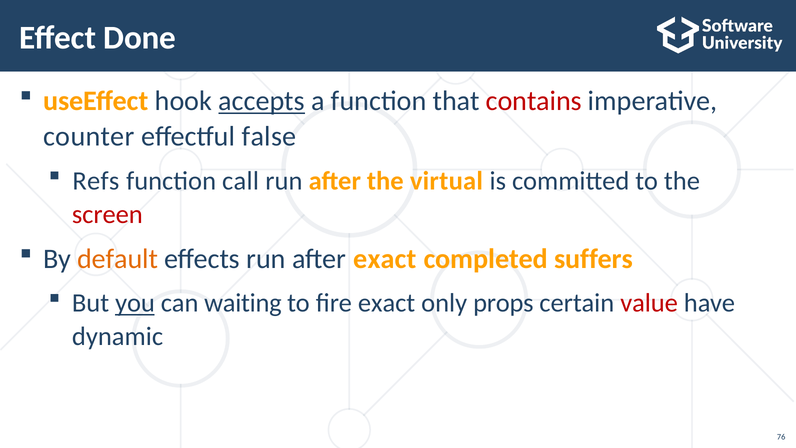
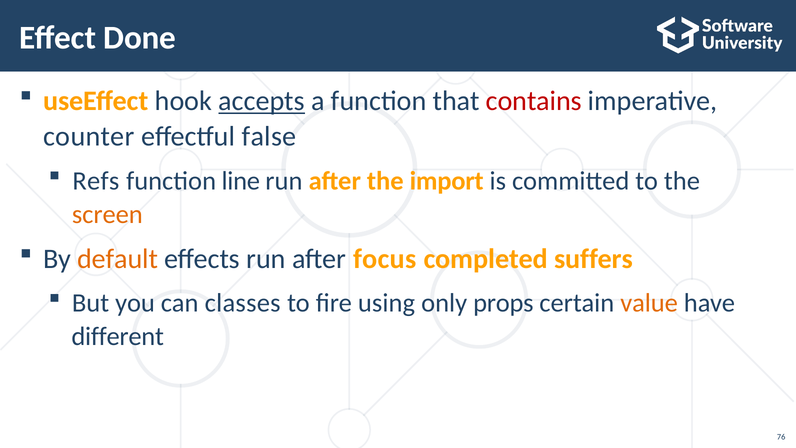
call: call -> line
virtual: virtual -> import
screen colour: red -> orange
after exact: exact -> focus
you underline: present -> none
waiting: waiting -> classes
fire exact: exact -> using
value colour: red -> orange
dynamic: dynamic -> different
